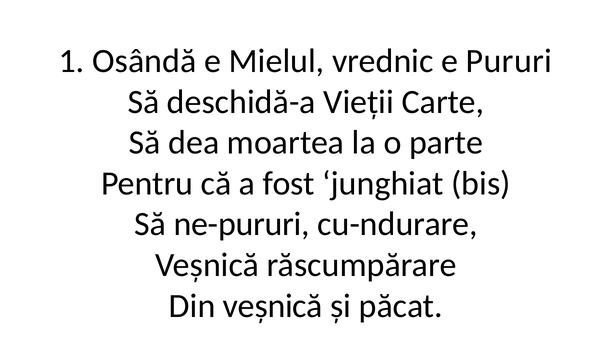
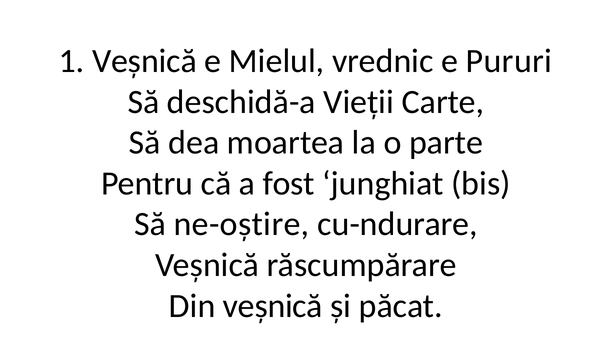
1 Osândă: Osândă -> Veșnică
ne-pururi: ne-pururi -> ne-oștire
